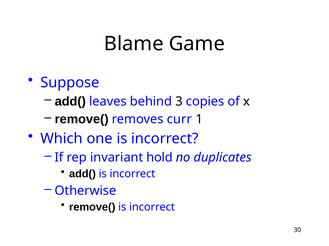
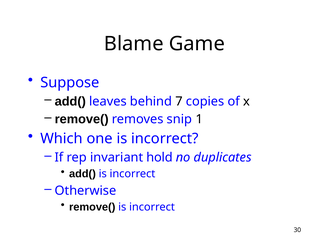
3: 3 -> 7
curr: curr -> snip
